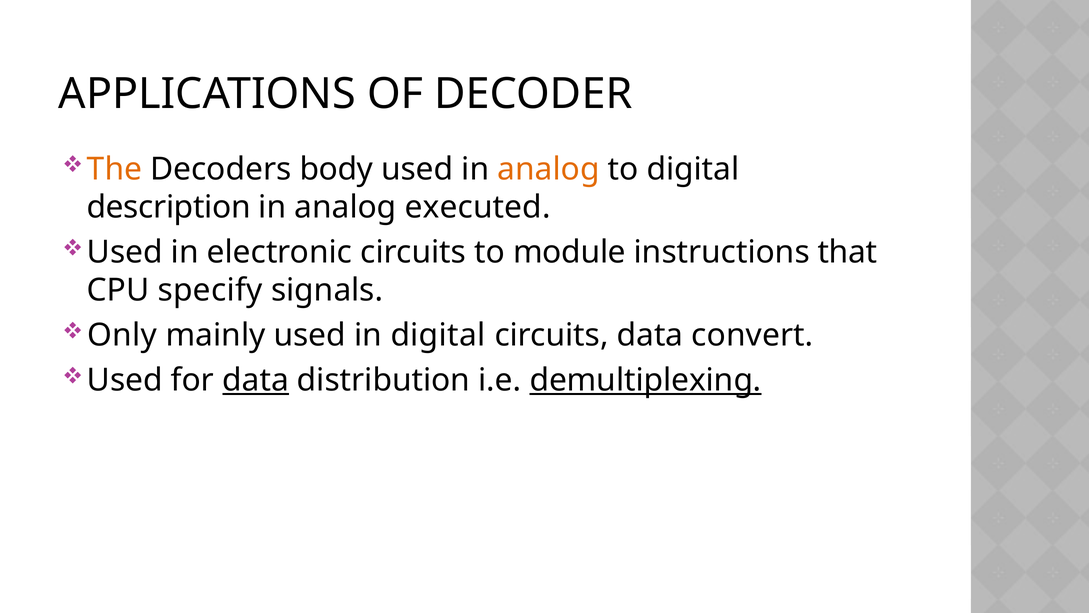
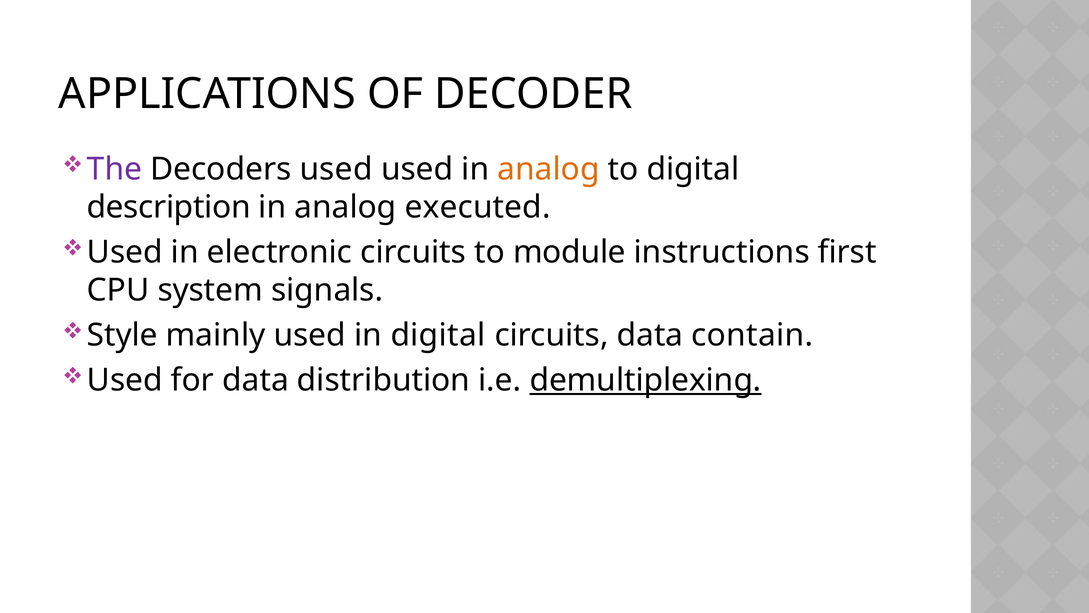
The colour: orange -> purple
Decoders body: body -> used
that: that -> first
specify: specify -> system
Only: Only -> Style
convert: convert -> contain
data at (256, 380) underline: present -> none
